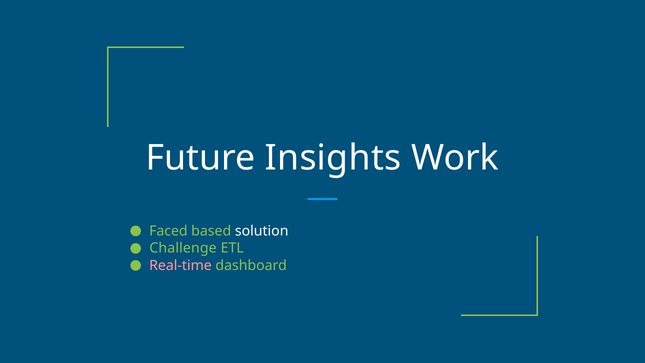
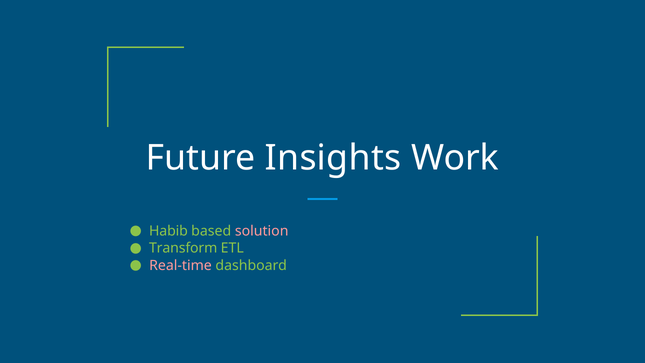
Faced: Faced -> Habib
solution colour: white -> pink
Challenge: Challenge -> Transform
